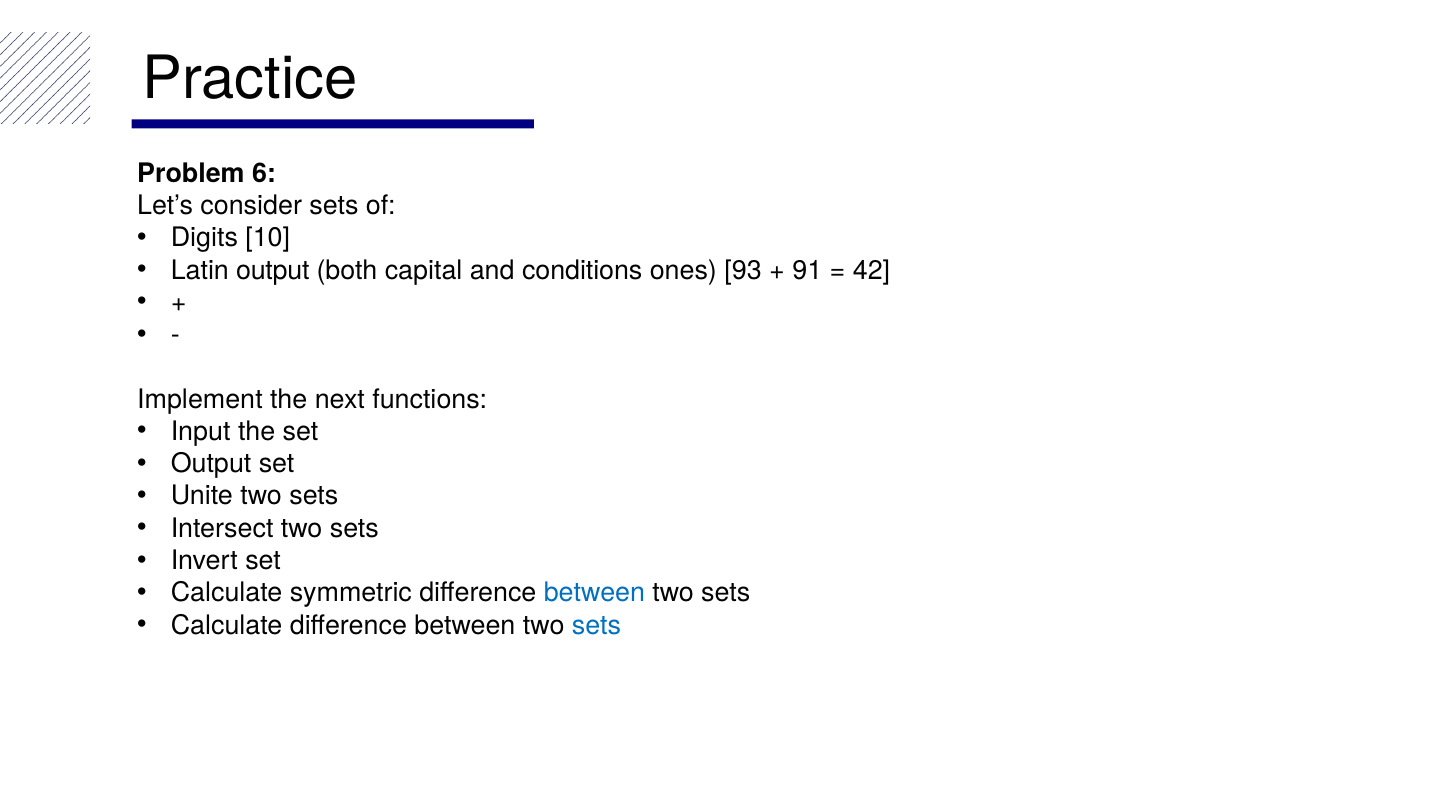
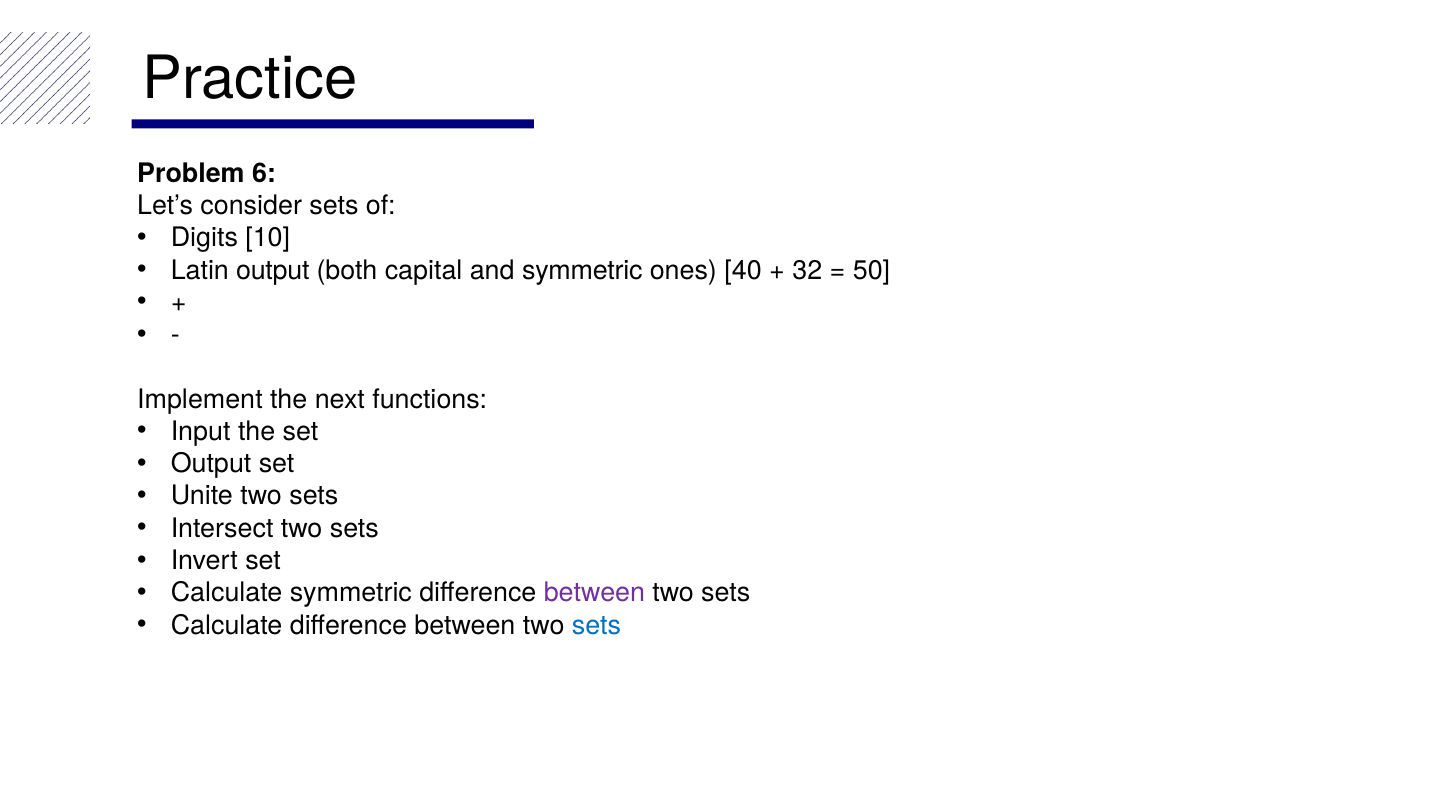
and conditions: conditions -> symmetric
93: 93 -> 40
91: 91 -> 32
42: 42 -> 50
between at (594, 593) colour: blue -> purple
